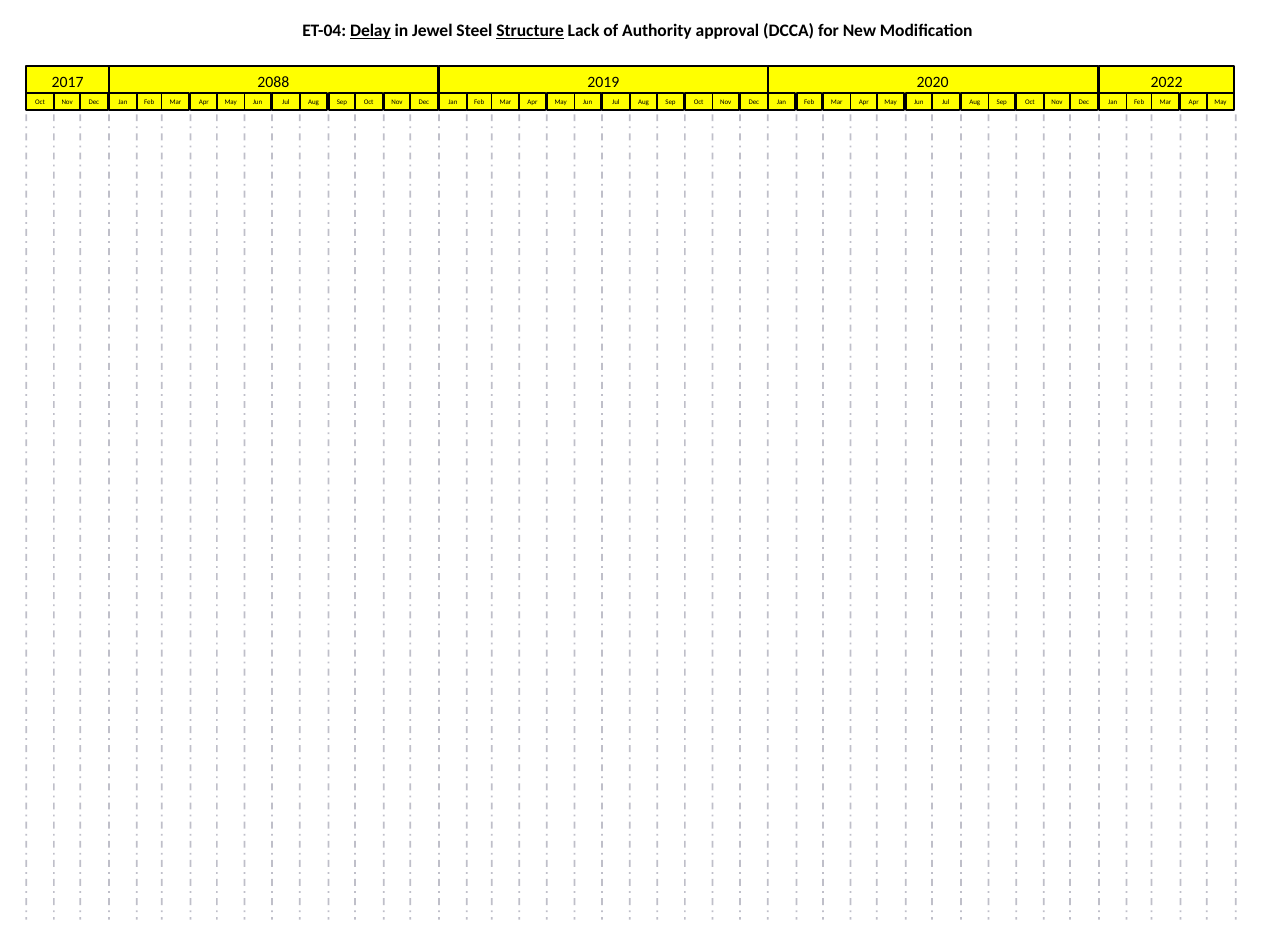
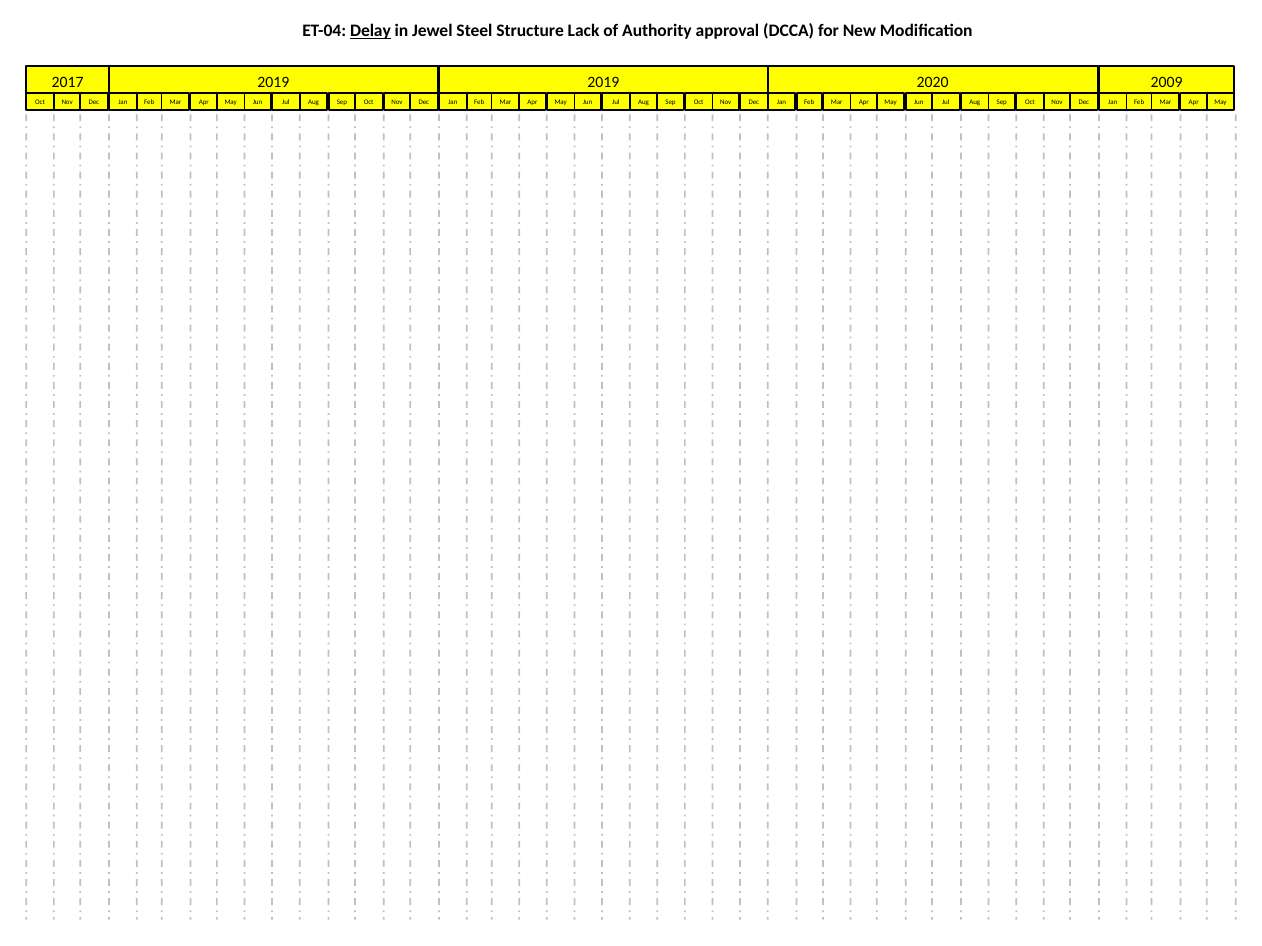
Structure underline: present -> none
2017 2088: 2088 -> 2019
2022: 2022 -> 2009
